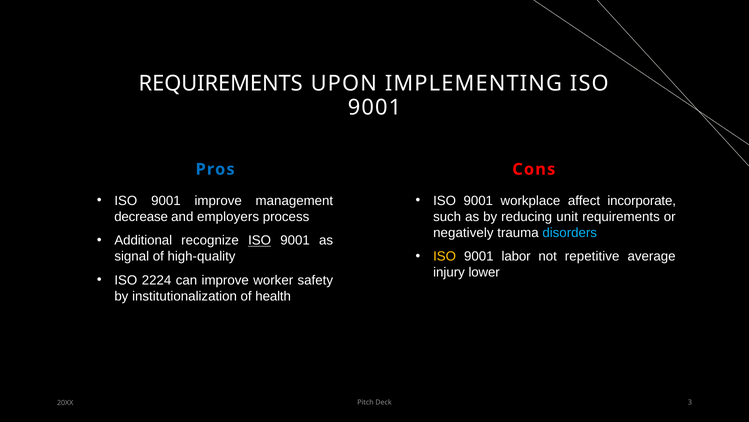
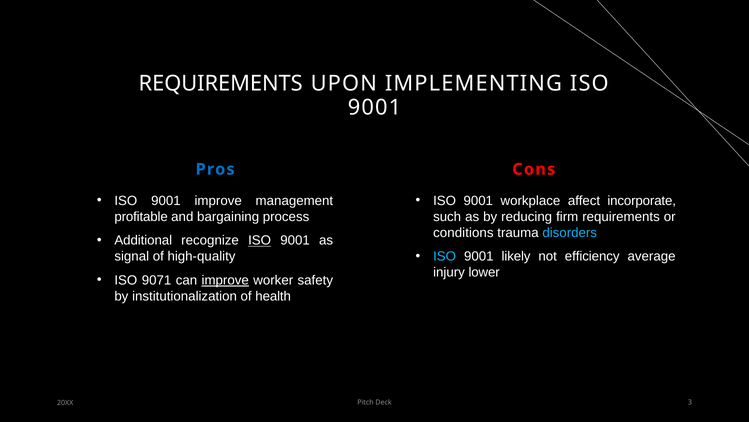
decrease: decrease -> profitable
employers: employers -> bargaining
unit: unit -> firm
negatively: negatively -> conditions
ISO at (445, 256) colour: yellow -> light blue
labor: labor -> likely
repetitive: repetitive -> efficiency
2224: 2224 -> 9071
improve at (225, 280) underline: none -> present
